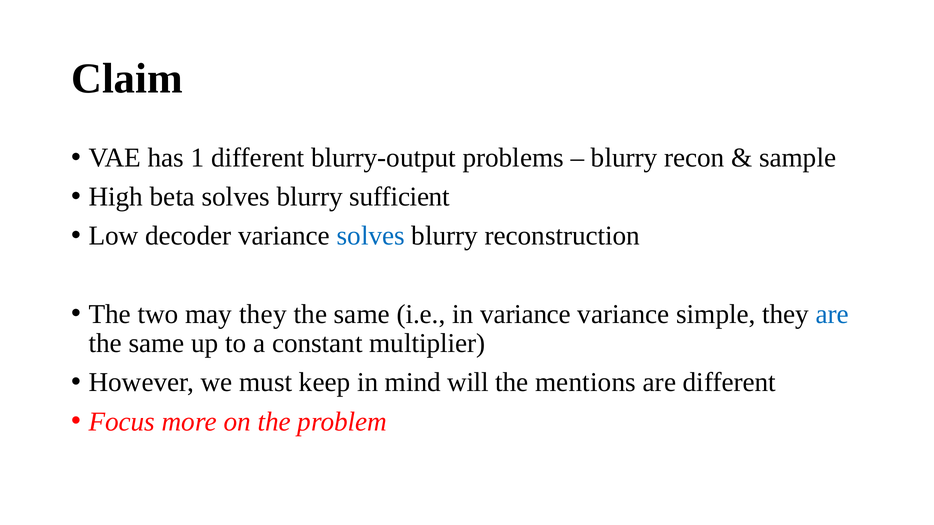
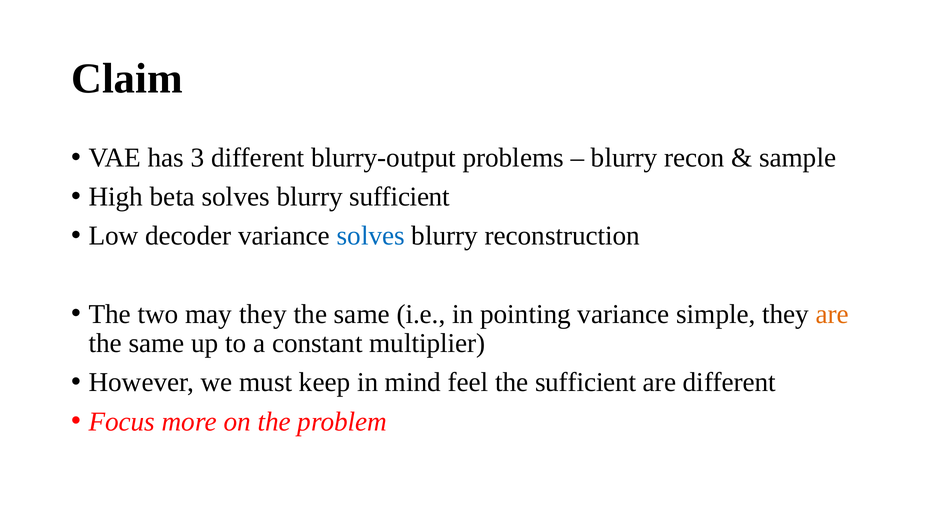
1: 1 -> 3
in variance: variance -> pointing
are at (832, 314) colour: blue -> orange
will: will -> feel
the mentions: mentions -> sufficient
